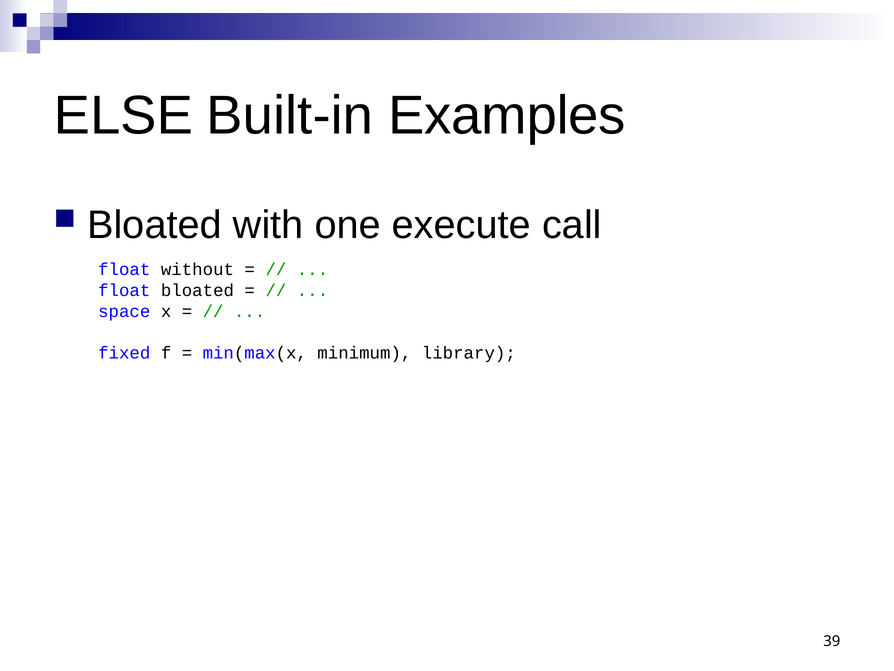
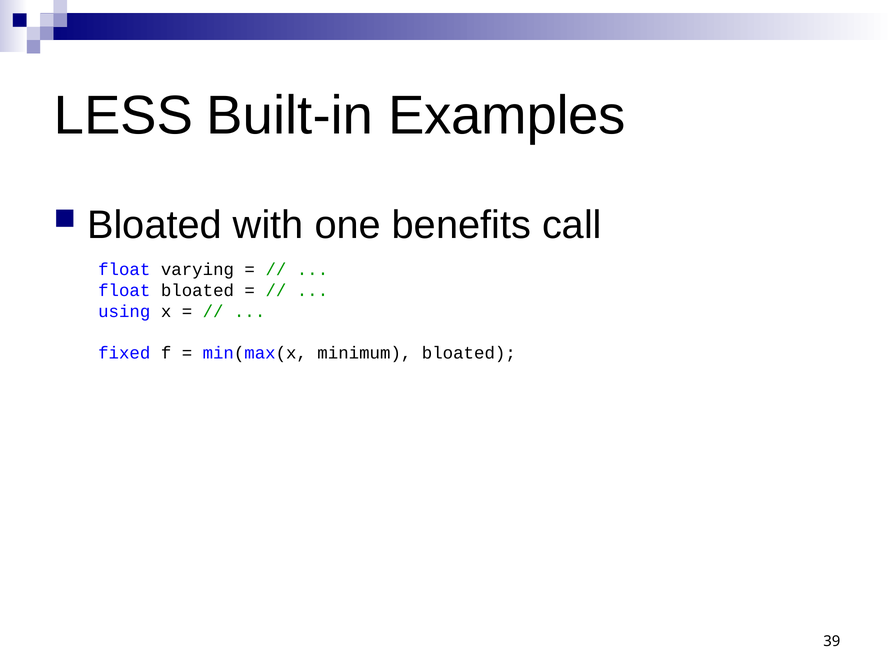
ELSE: ELSE -> LESS
execute: execute -> benefits
without: without -> varying
space: space -> using
minimum library: library -> bloated
